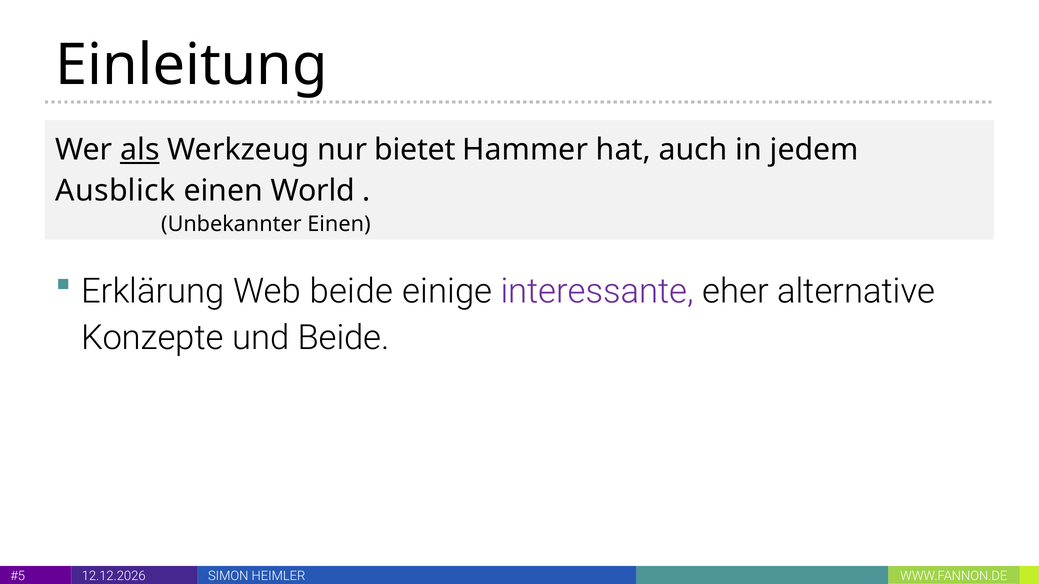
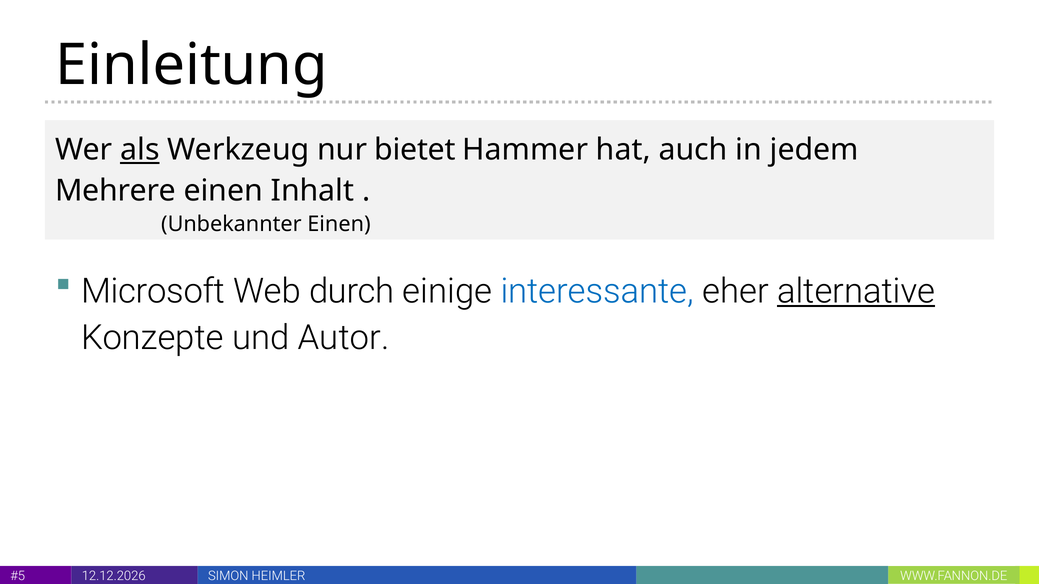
Ausblick: Ausblick -> Mehrere
World: World -> Inhalt
Erklärung: Erklärung -> Microsoft
Web beide: beide -> durch
interessante colour: purple -> blue
alternative underline: none -> present
und Beide: Beide -> Autor
